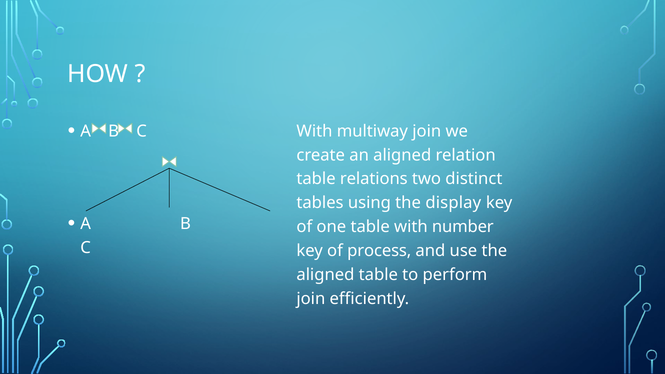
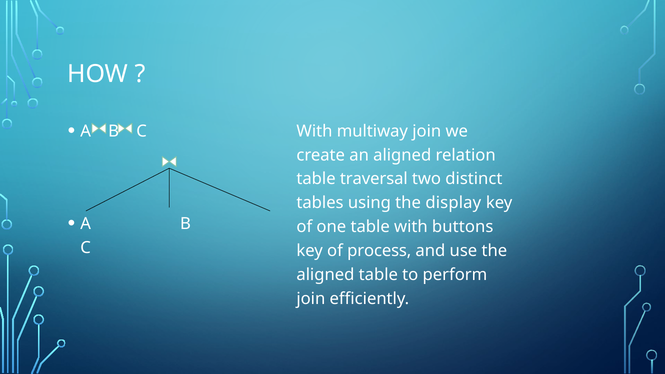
relations: relations -> traversal
number: number -> buttons
